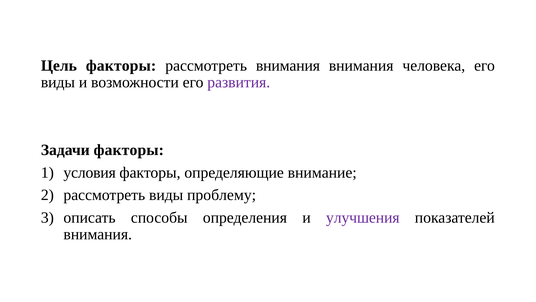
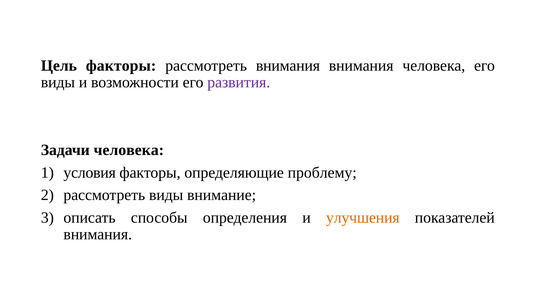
Задачи факторы: факторы -> человека
внимание: внимание -> проблему
проблему: проблему -> внимание
улучшения colour: purple -> orange
